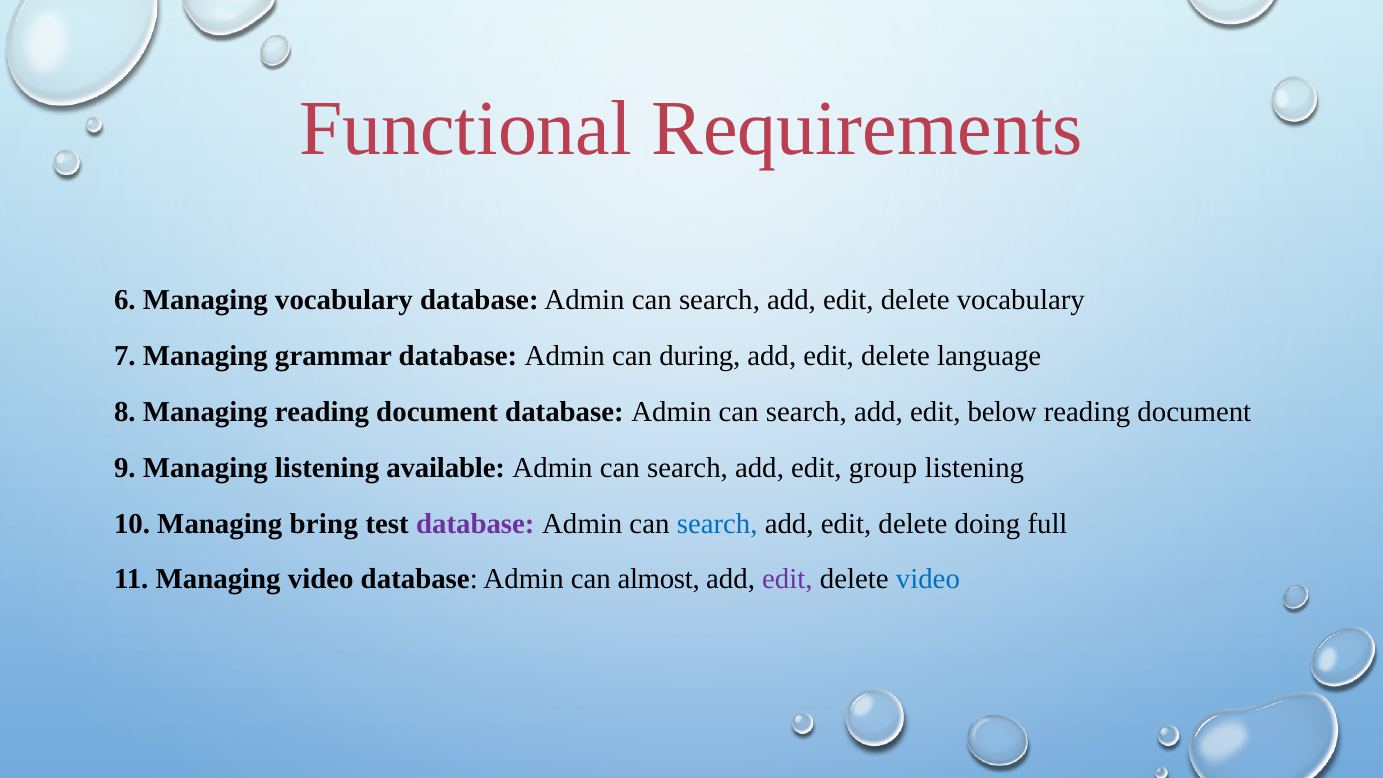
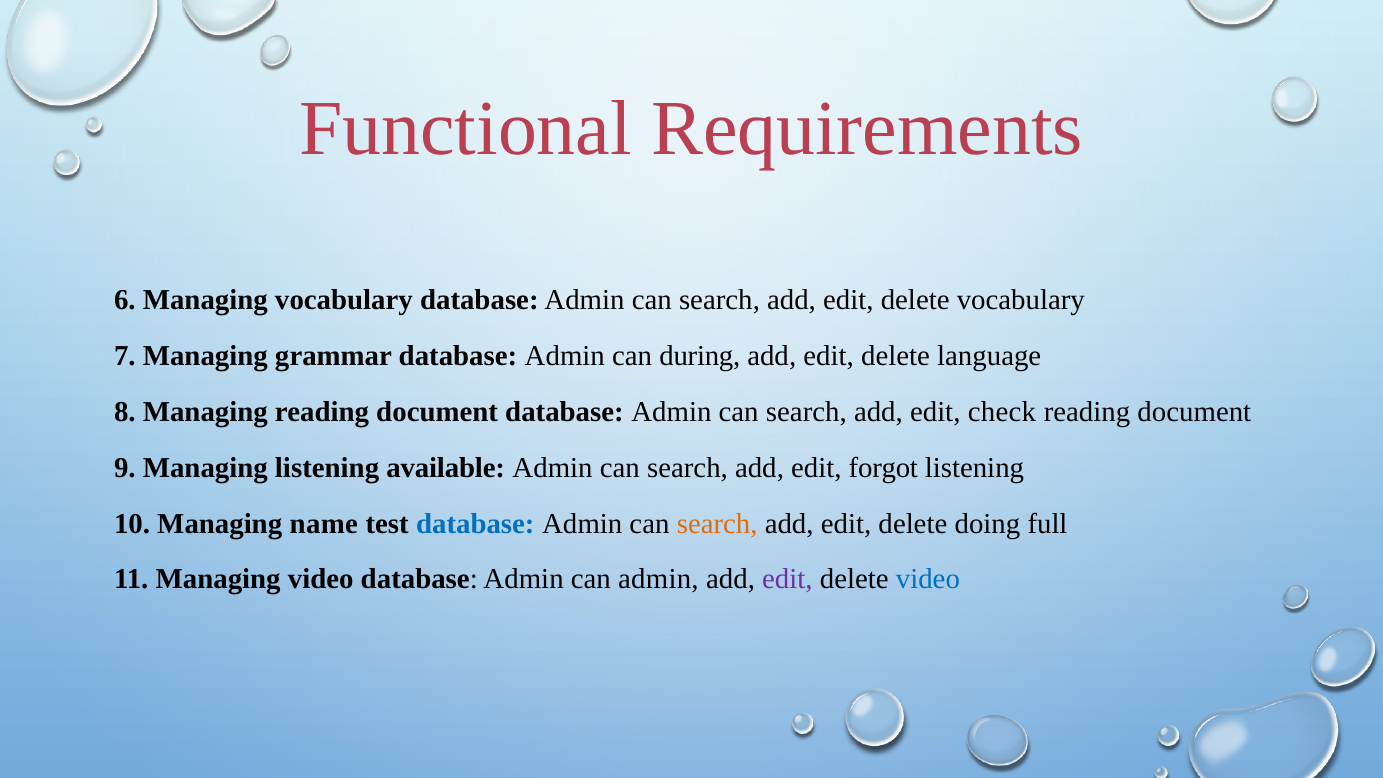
below: below -> check
group: group -> forgot
bring: bring -> name
database at (475, 524) colour: purple -> blue
search at (717, 524) colour: blue -> orange
can almost: almost -> admin
